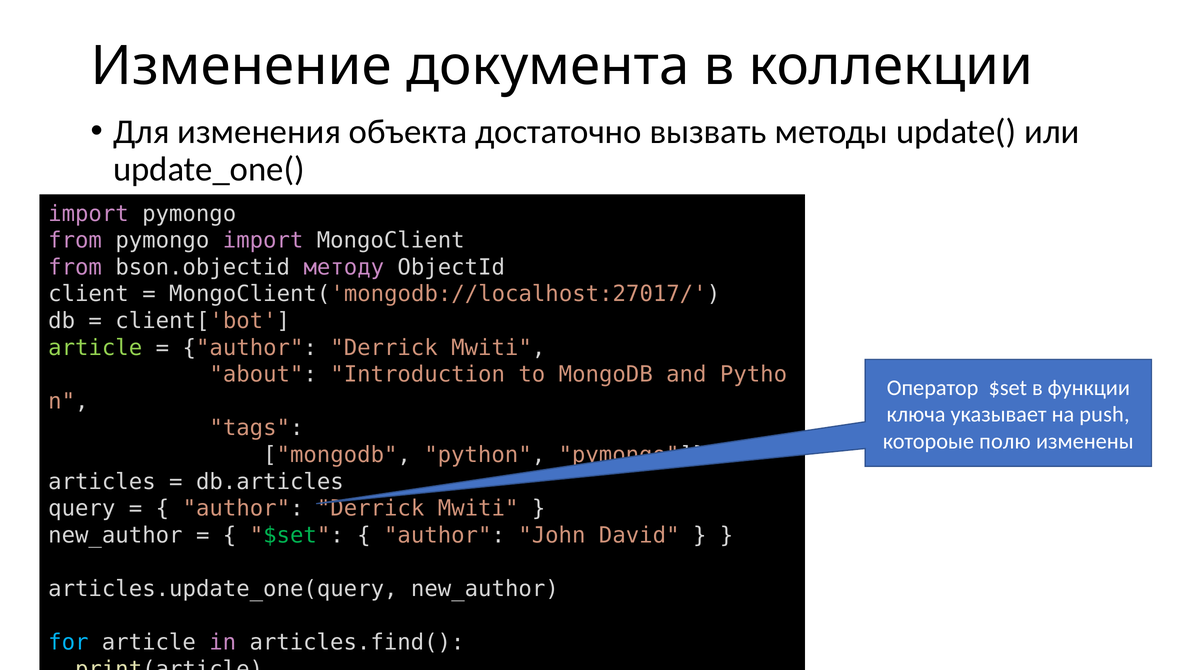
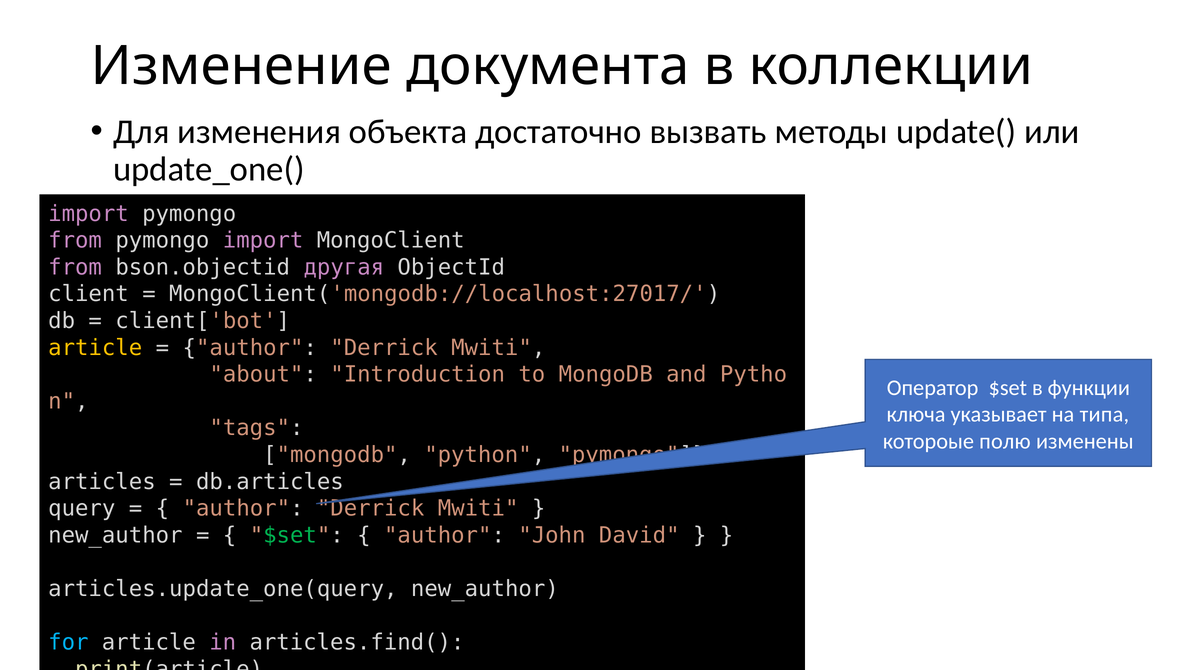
методу: методу -> другая
article at (95, 348) colour: light green -> yellow
push: push -> типа
